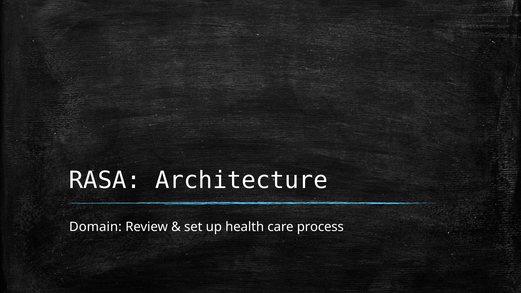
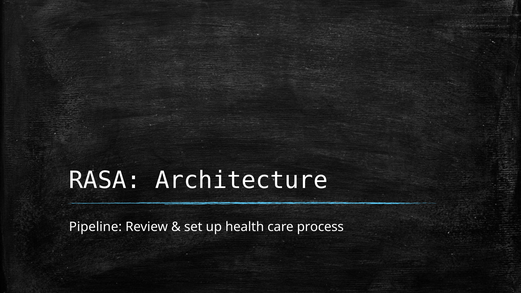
Domain: Domain -> Pipeline
